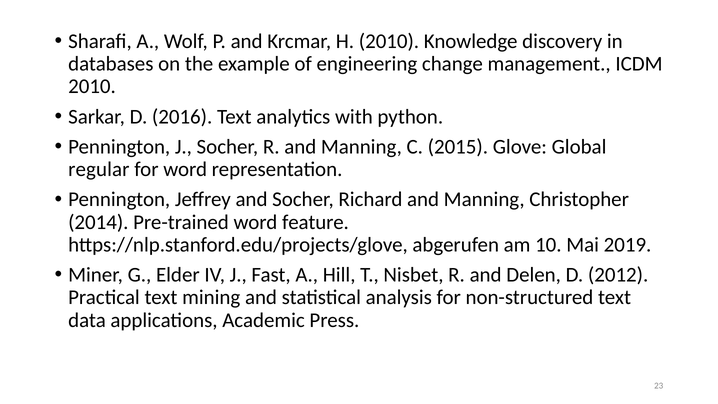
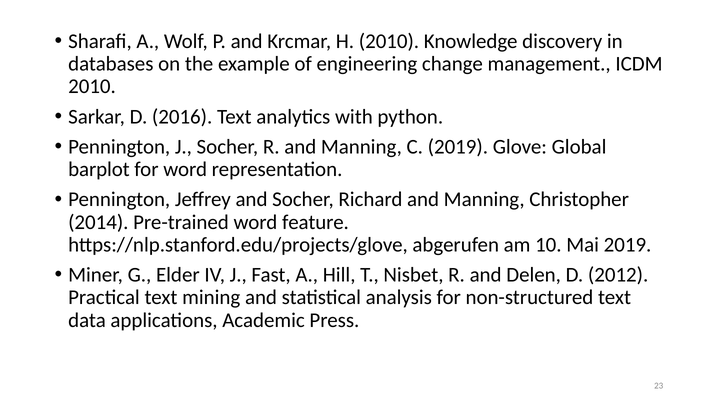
C 2015: 2015 -> 2019
regular: regular -> barplot
